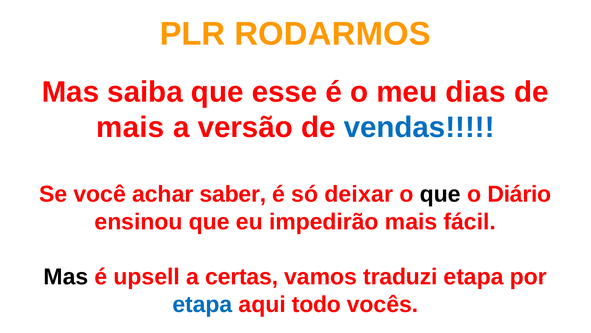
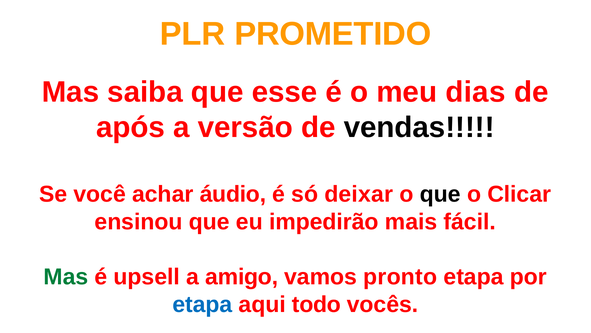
RODARMOS: RODARMOS -> PROMETIDO
mais at (130, 127): mais -> após
vendas colour: blue -> black
saber: saber -> áudio
Diário: Diário -> Clicar
Mas at (66, 277) colour: black -> green
certas: certas -> amigo
traduzi: traduzi -> pronto
